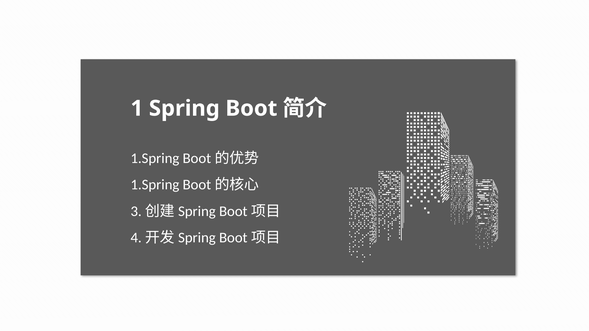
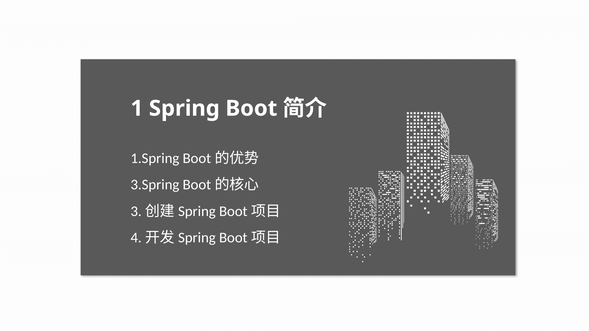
1.Spring at (155, 185): 1.Spring -> 3.Spring
